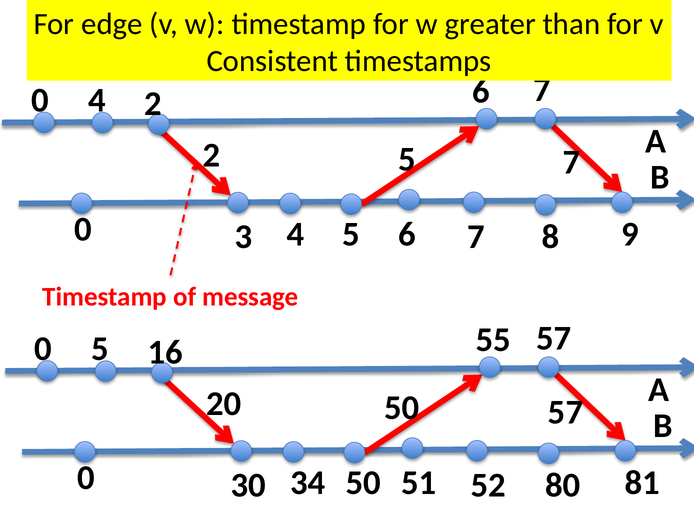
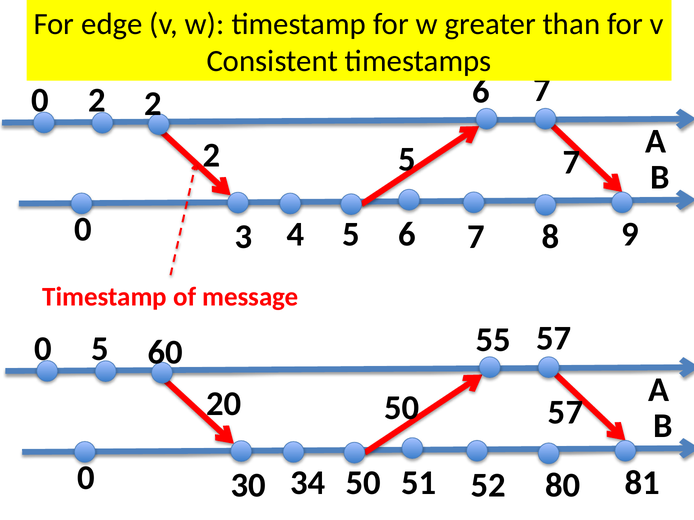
4 at (97, 100): 4 -> 2
16: 16 -> 60
